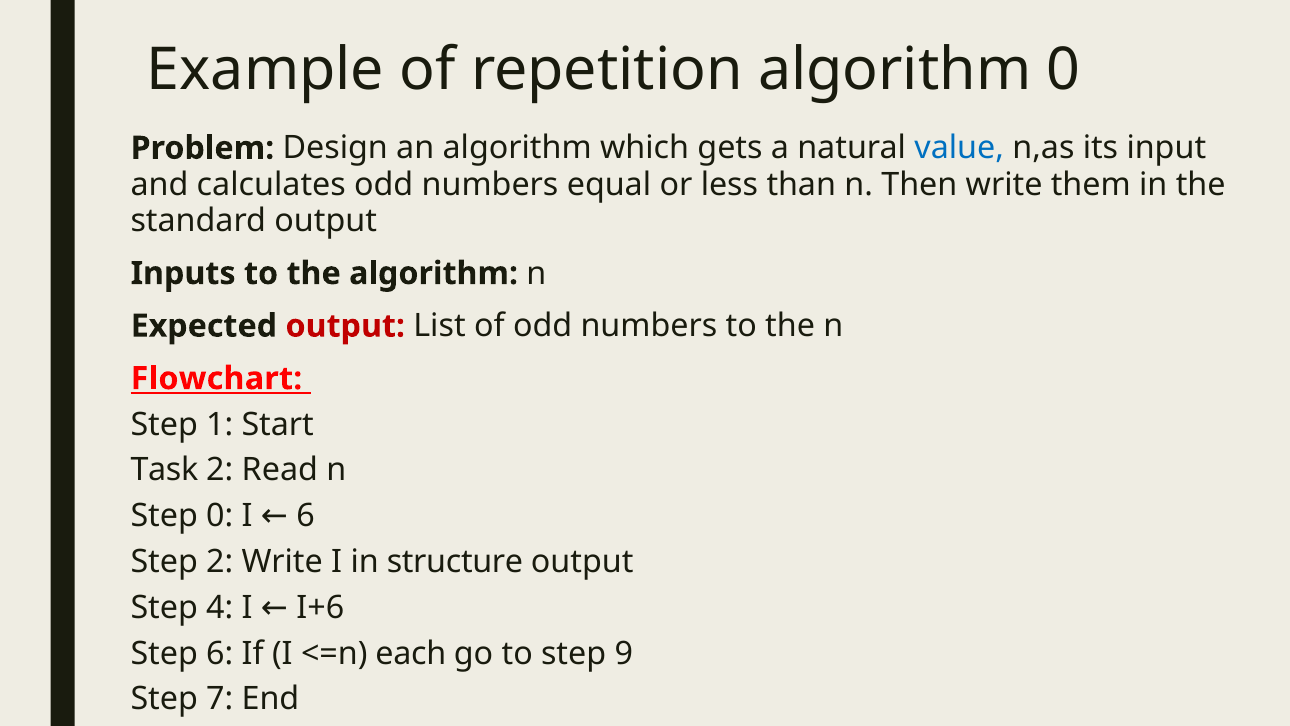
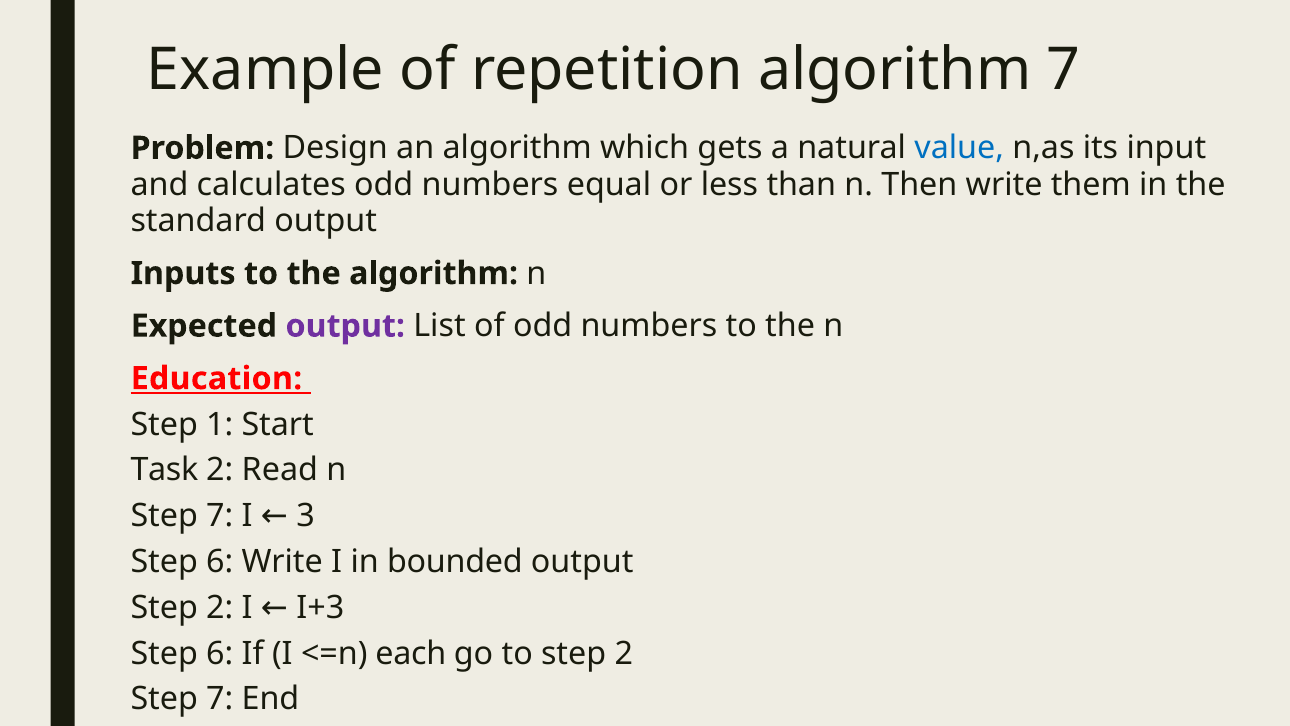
algorithm 0: 0 -> 7
output at (345, 326) colour: red -> purple
Flowchart: Flowchart -> Education
0 at (220, 516): 0 -> 7
6 at (306, 516): 6 -> 3
2 at (220, 562): 2 -> 6
structure: structure -> bounded
4 at (220, 607): 4 -> 2
I+6: I+6 -> I+3
to step 9: 9 -> 2
